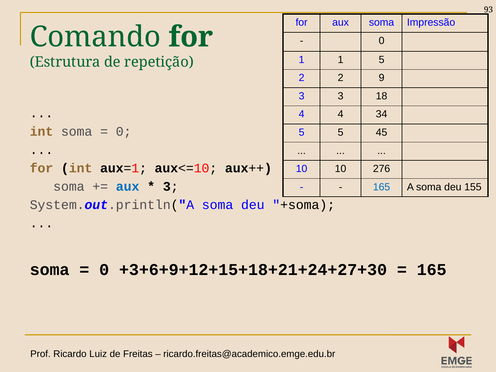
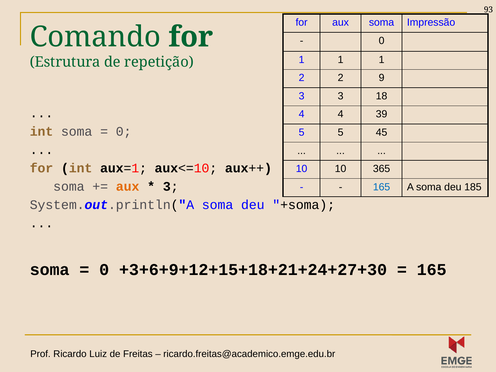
1 1 5: 5 -> 1
34: 34 -> 39
276: 276 -> 365
aux at (128, 187) colour: blue -> orange
155: 155 -> 185
